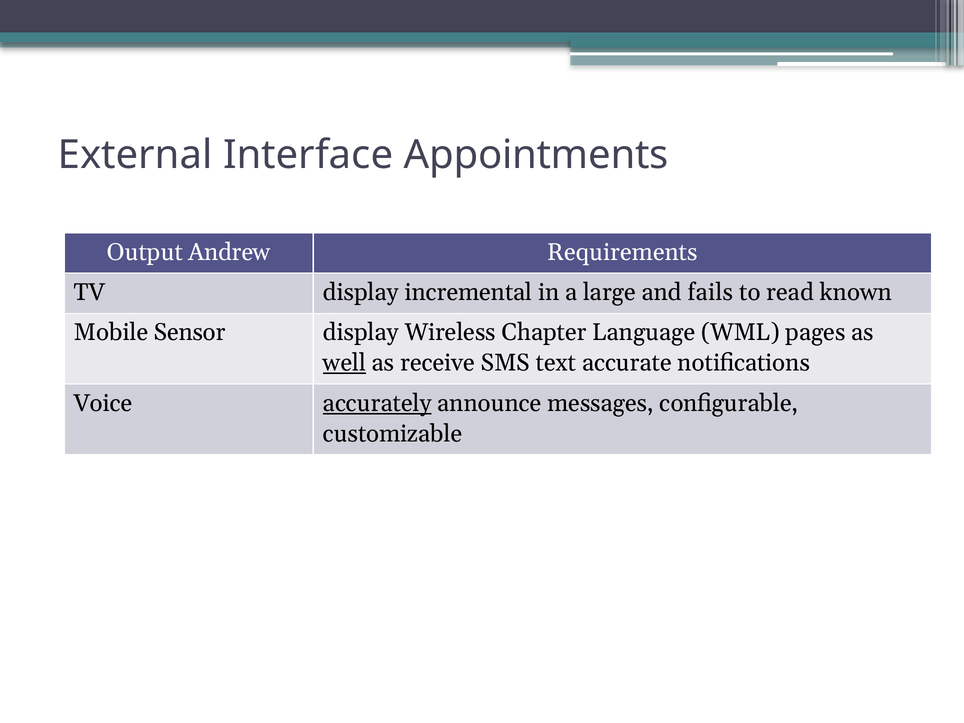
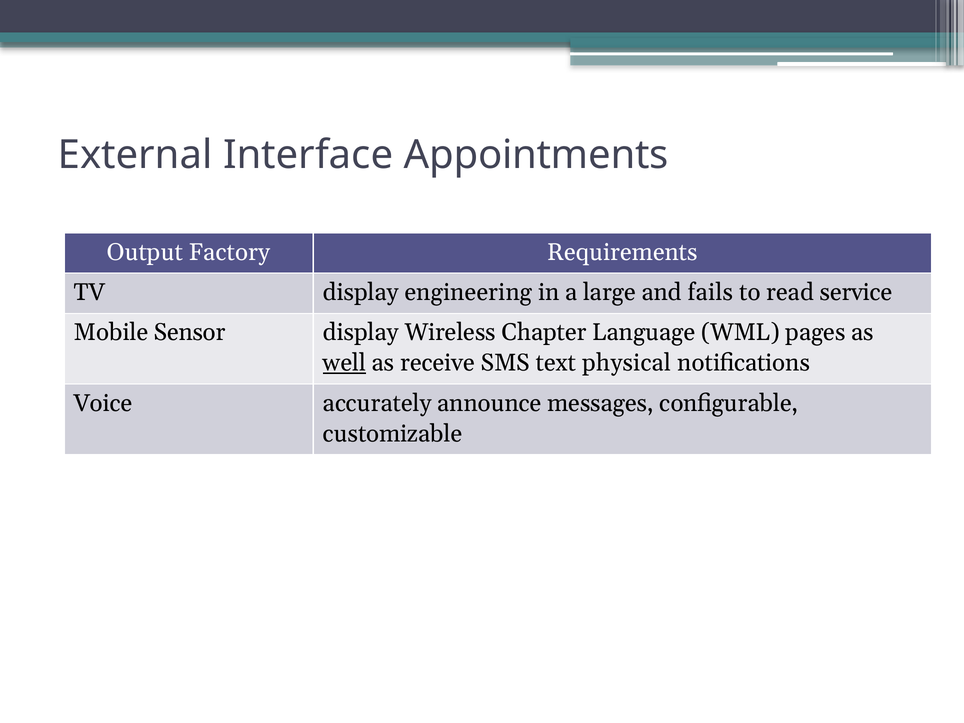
Andrew: Andrew -> Factory
incremental: incremental -> engineering
known: known -> service
accurate: accurate -> physical
accurately underline: present -> none
